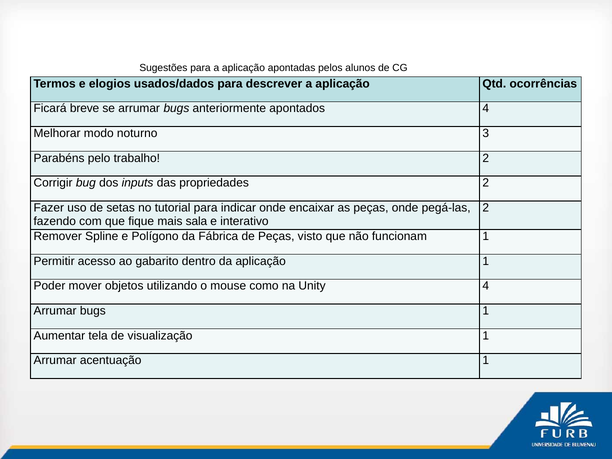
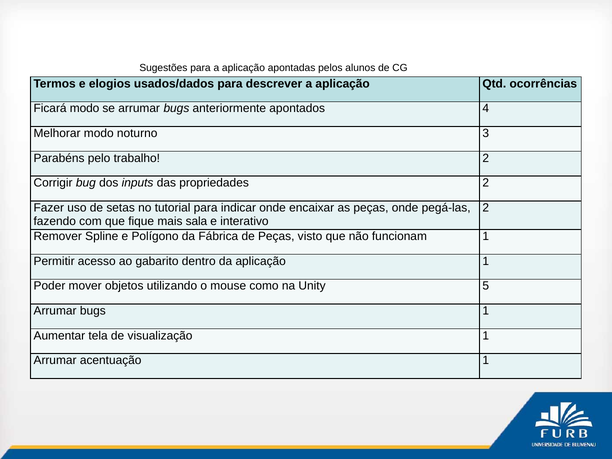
Ficará breve: breve -> modo
Unity 4: 4 -> 5
